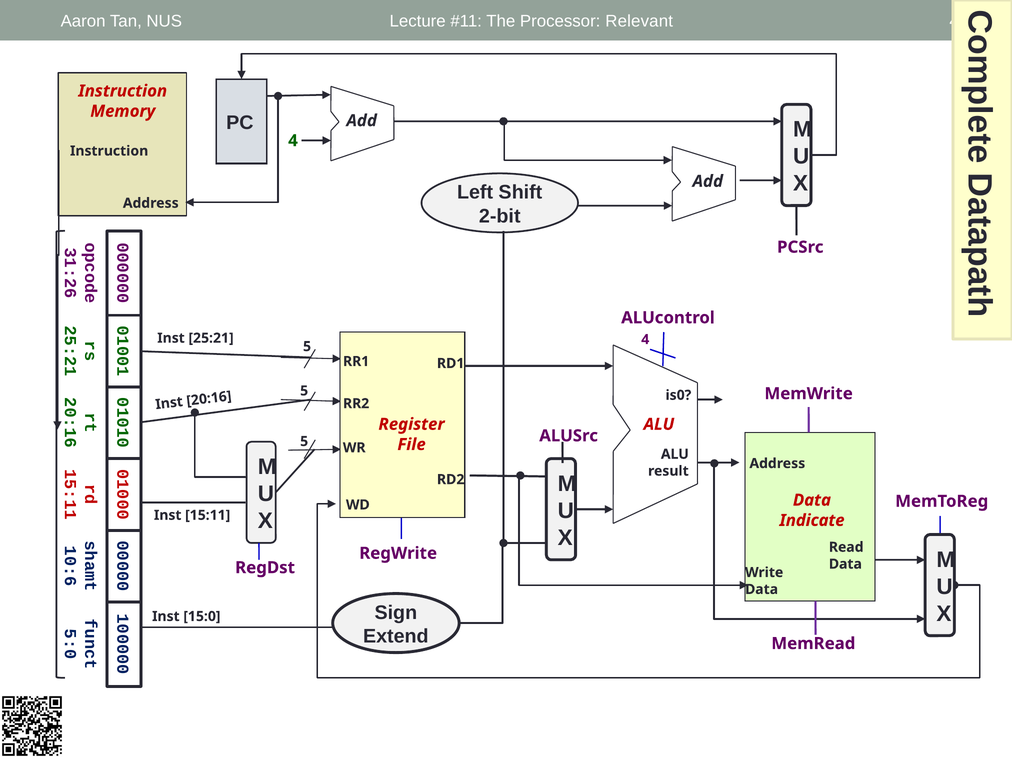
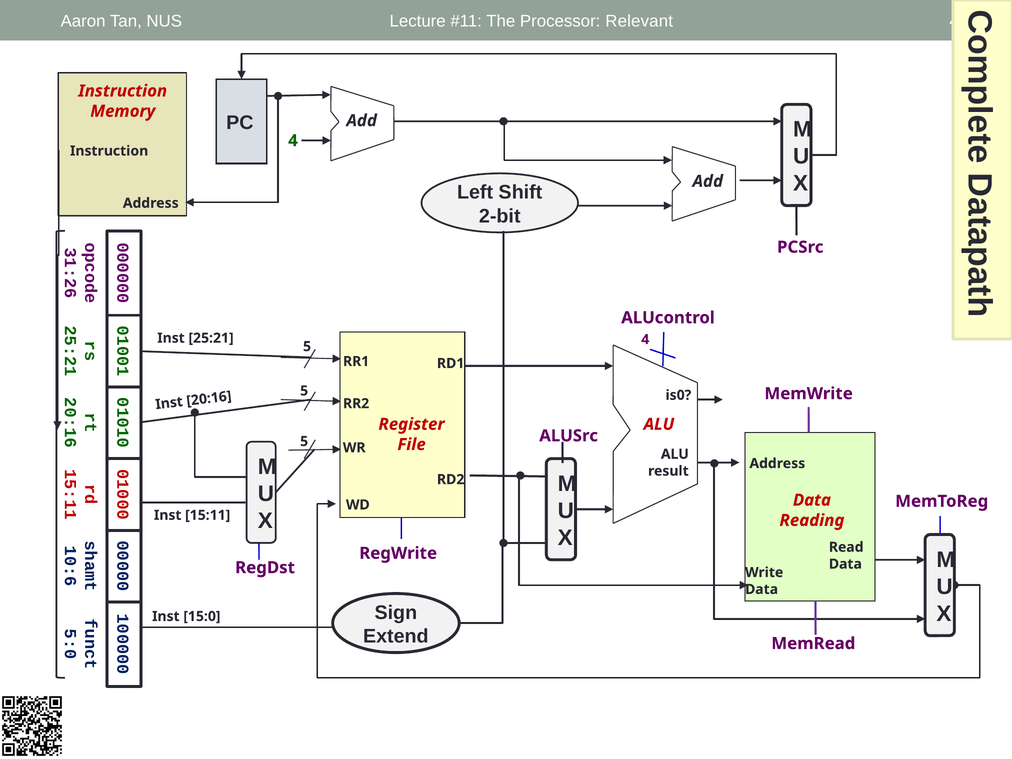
Indicate: Indicate -> Reading
